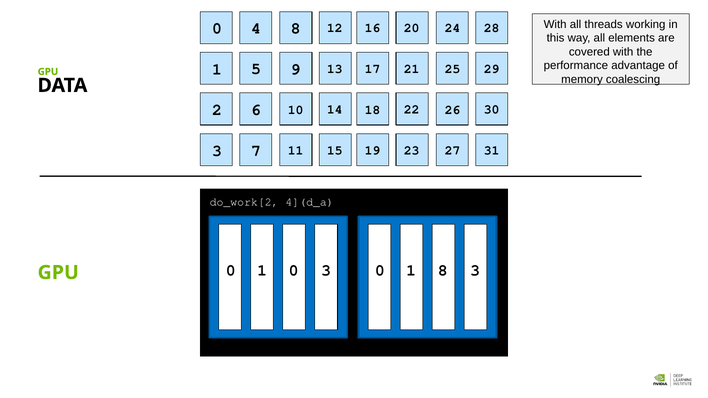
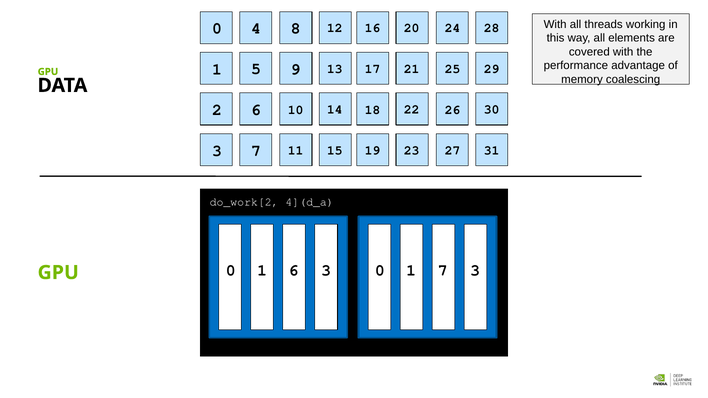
1 0: 0 -> 6
1 8: 8 -> 7
